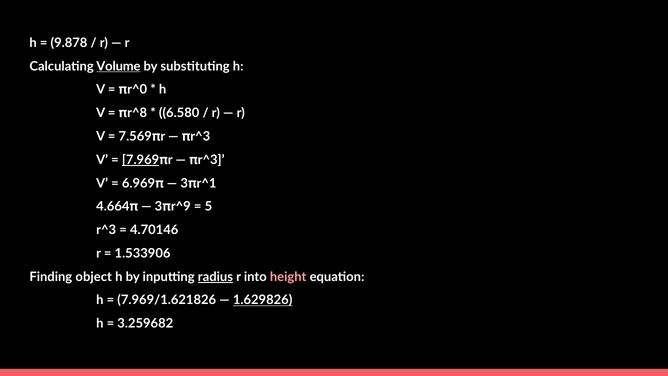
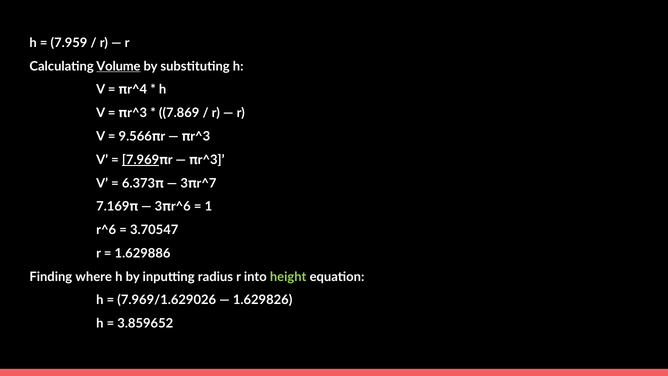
9.878: 9.878 -> 7.959
r^0: r^0 -> r^4
r^8 at (137, 113): r^8 -> r^3
6.580: 6.580 -> 7.869
7.569: 7.569 -> 9.566
6.969: 6.969 -> 6.373
r^1: r^1 -> r^7
4.664: 4.664 -> 7.169
r^9 at (181, 206): r^9 -> r^6
5: 5 -> 1
r^3 at (106, 230): r^3 -> r^6
4.70146: 4.70146 -> 3.70547
1.533906: 1.533906 -> 1.629886
object: object -> where
radius underline: present -> none
height colour: pink -> light green
7.969/1.621826: 7.969/1.621826 -> 7.969/1.629026
1.629826 underline: present -> none
3.259682: 3.259682 -> 3.859652
